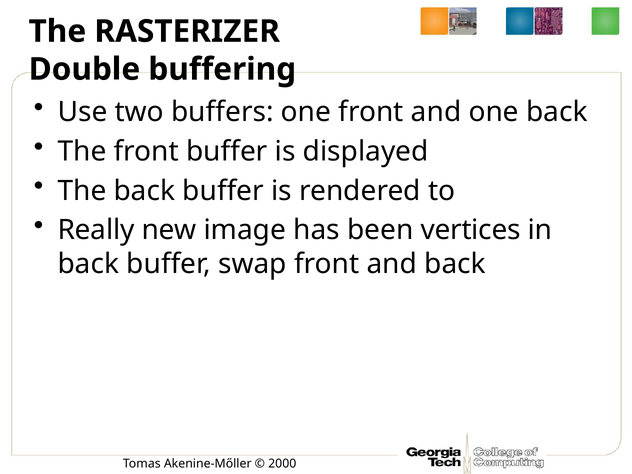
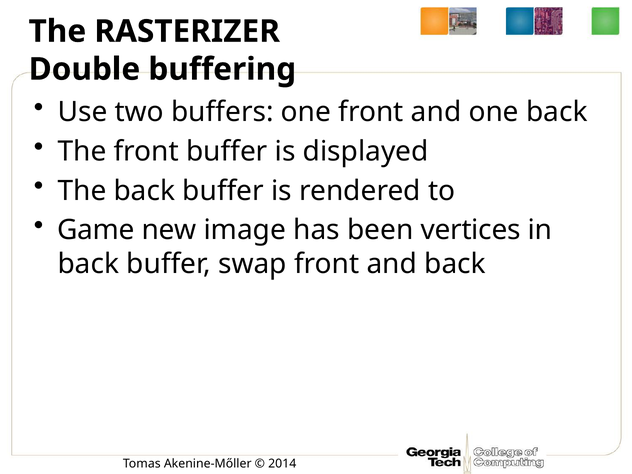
Really: Really -> Game
2000: 2000 -> 2014
